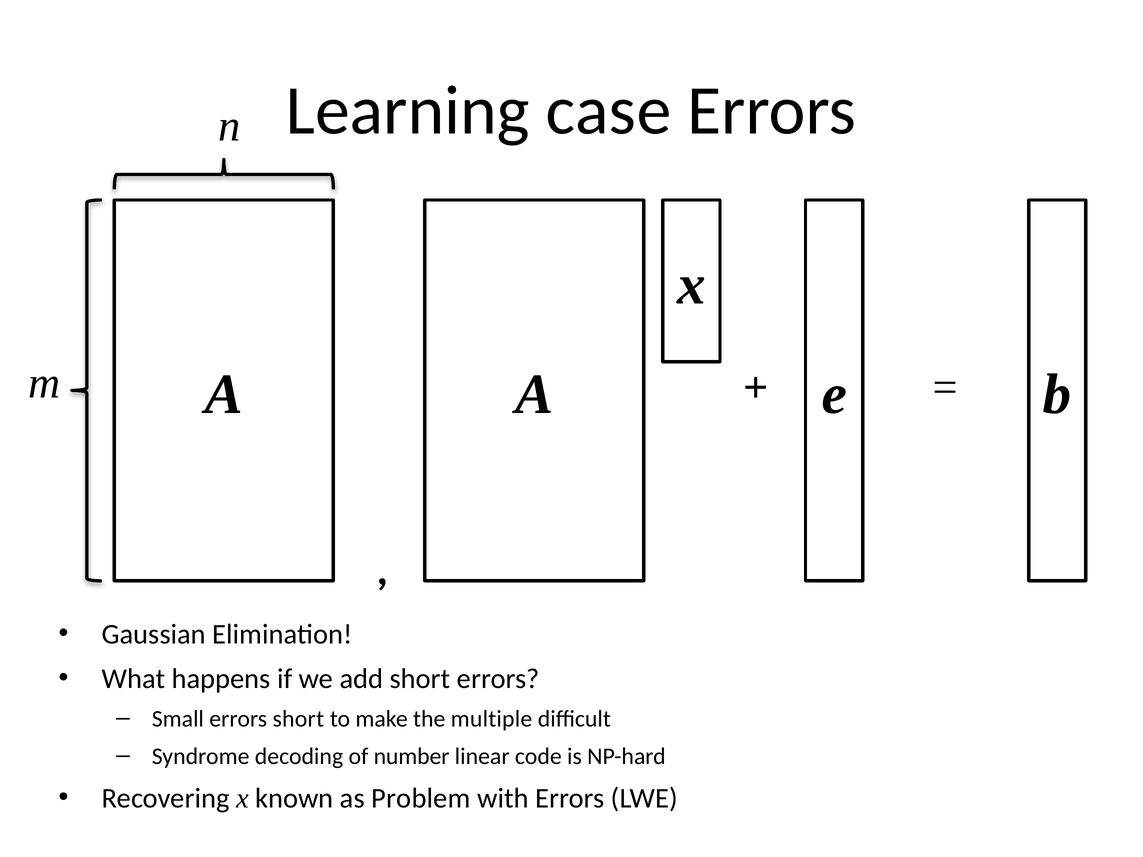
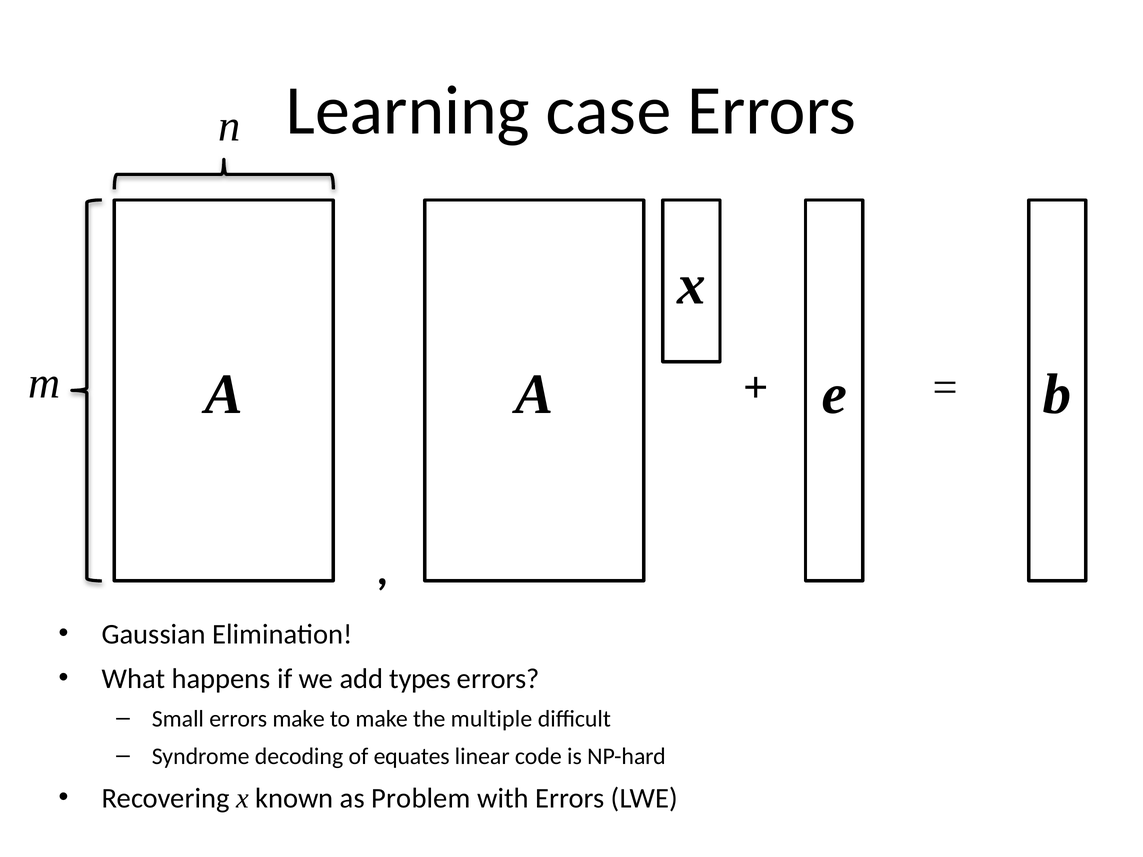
add short: short -> types
errors short: short -> make
number: number -> equates
